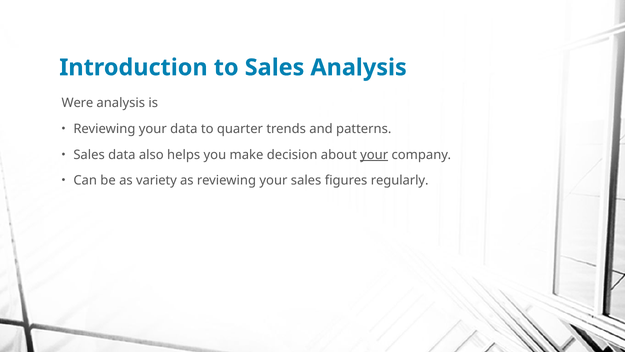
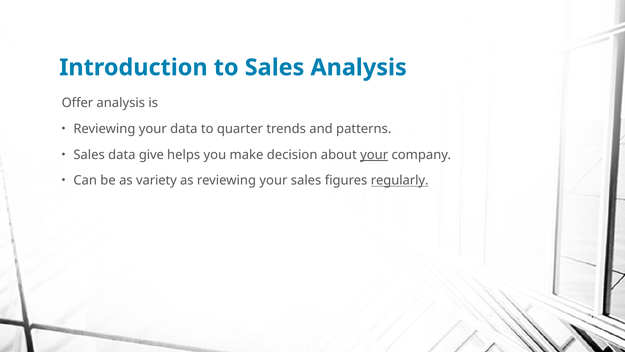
Were: Were -> Offer
also: also -> give
regularly underline: none -> present
